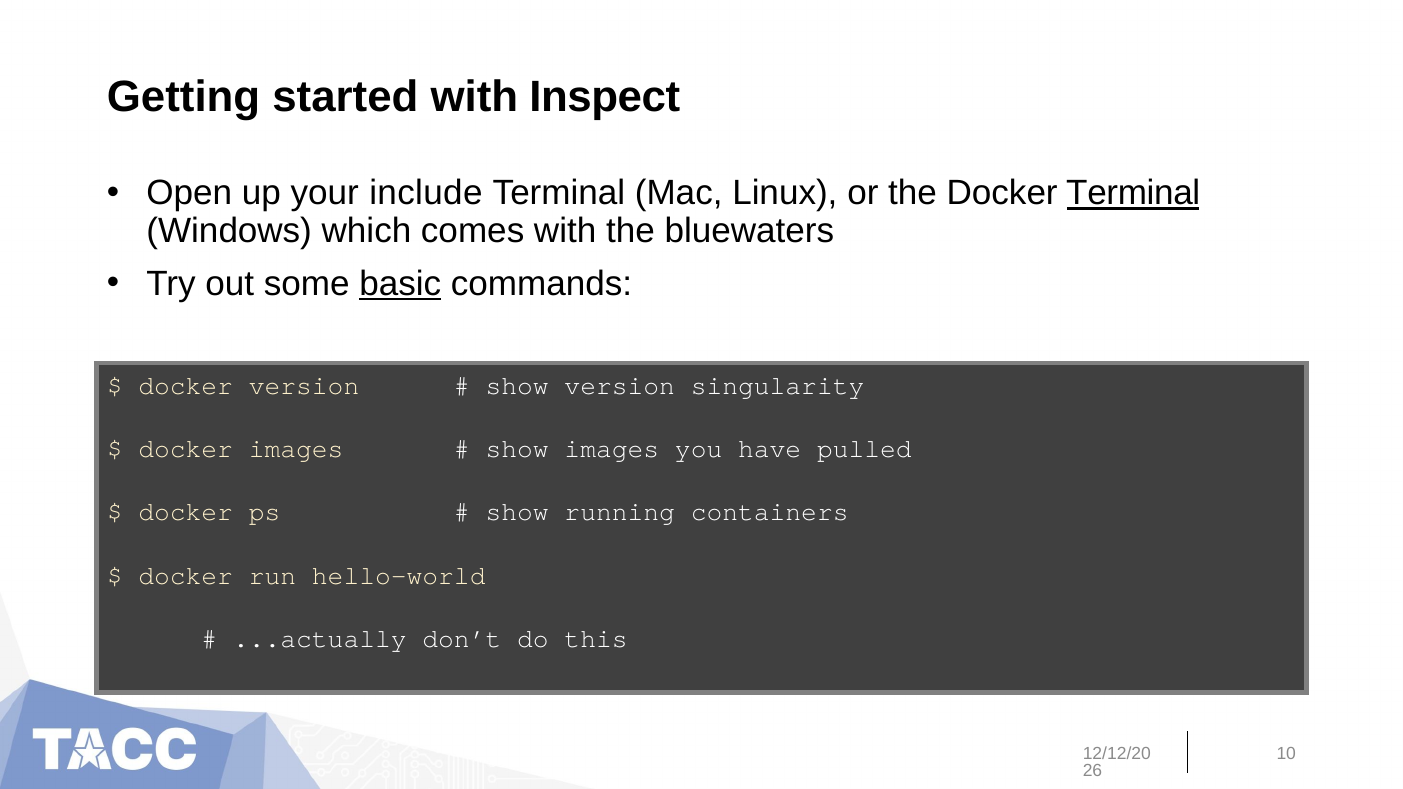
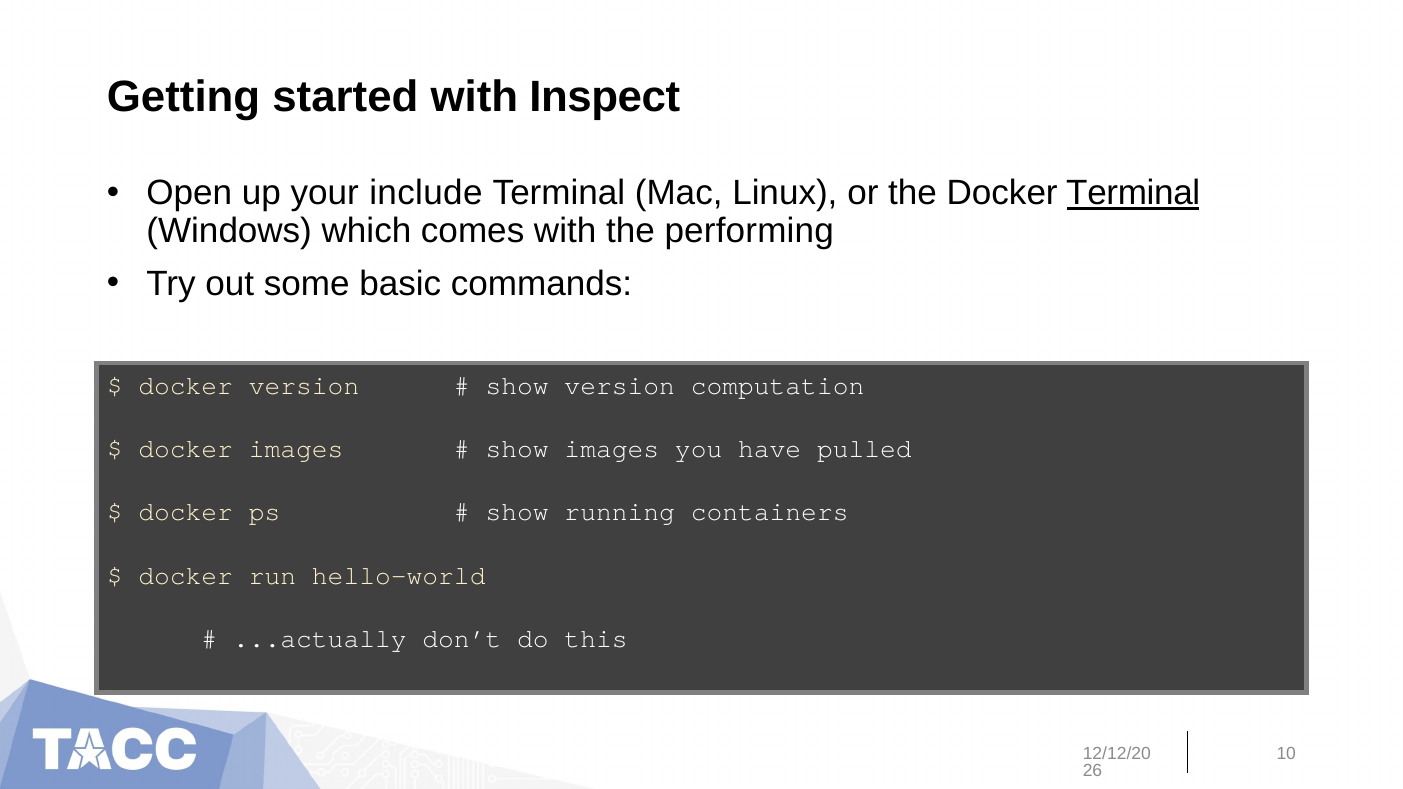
bluewaters: bluewaters -> performing
basic underline: present -> none
singularity: singularity -> computation
